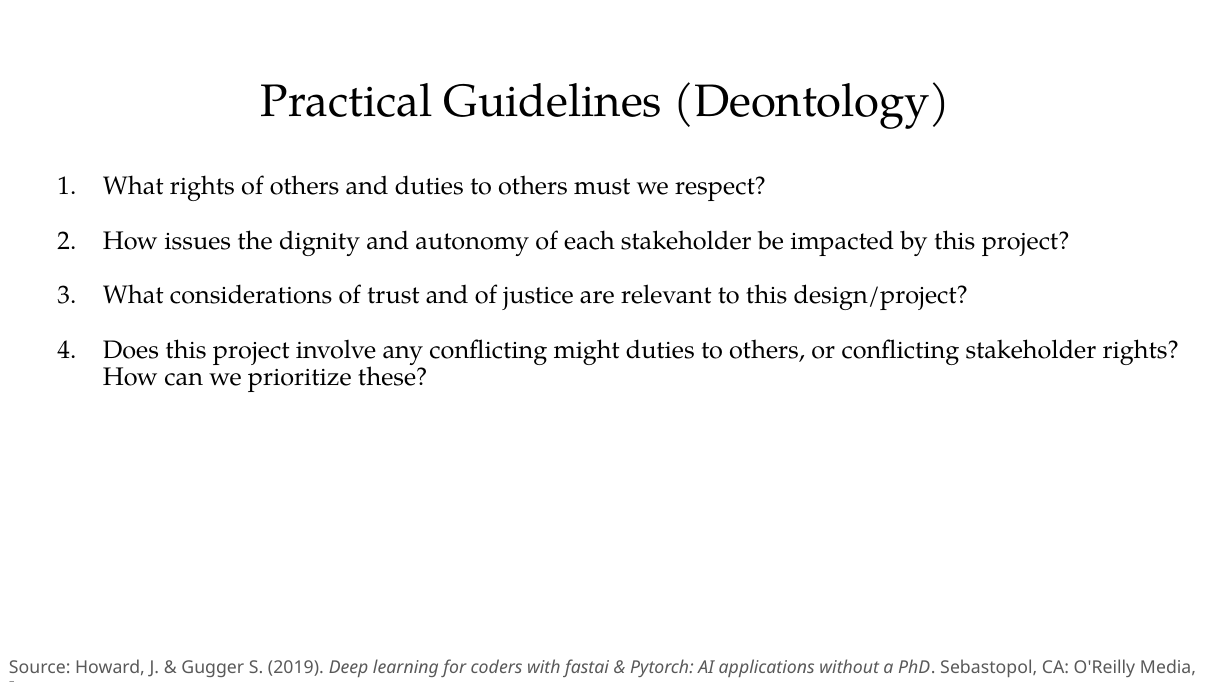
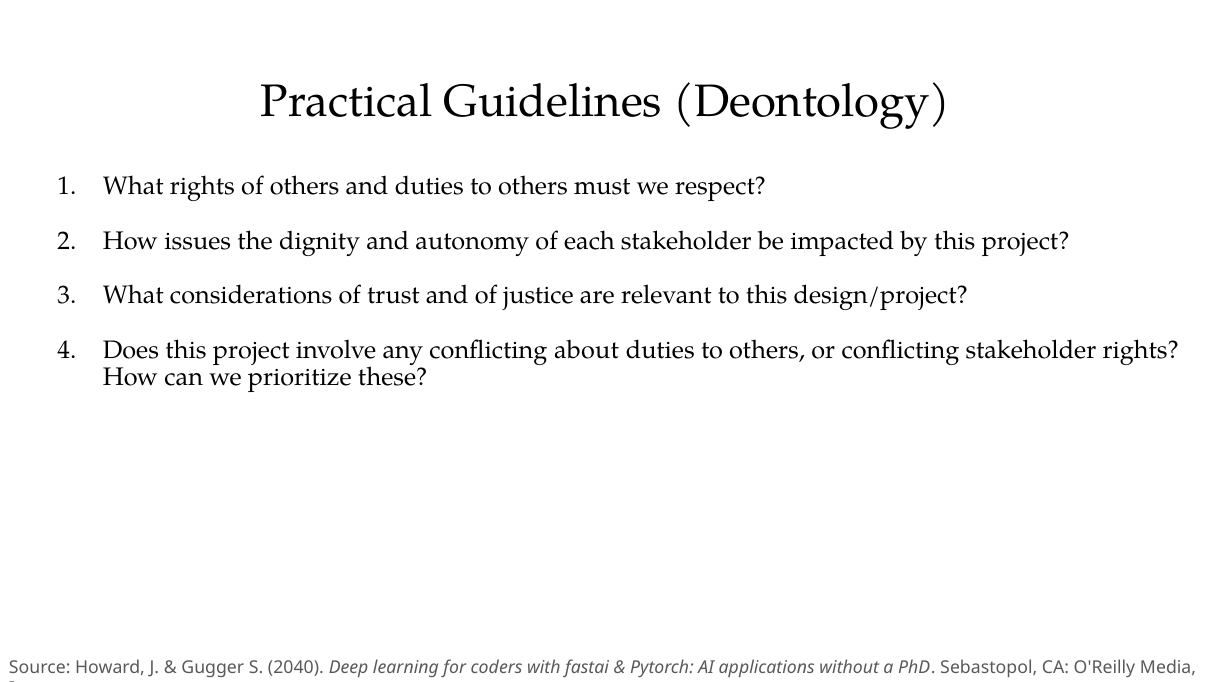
might: might -> about
2019: 2019 -> 2040
